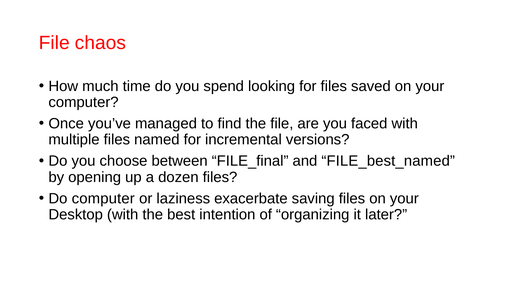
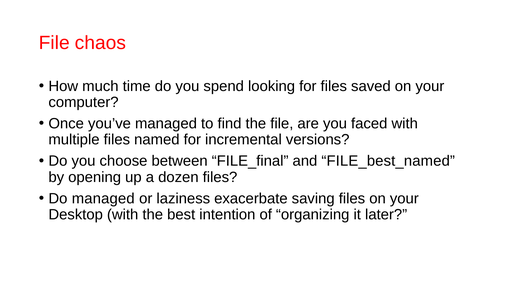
Do computer: computer -> managed
